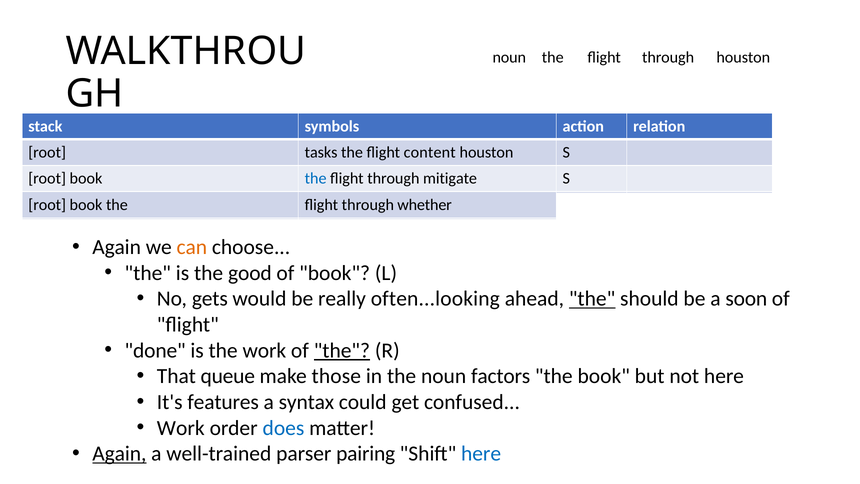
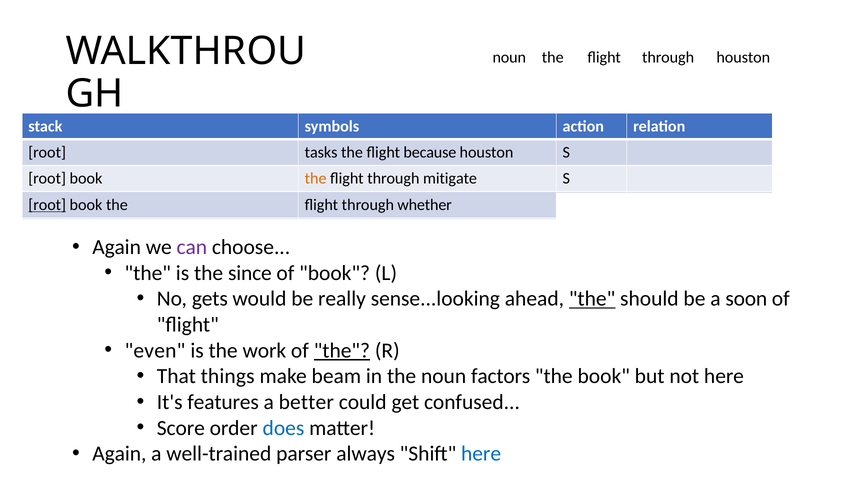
content: content -> because
the at (316, 179) colour: blue -> orange
root at (47, 205) underline: none -> present
can colour: orange -> purple
good: good -> since
often...looking: often...looking -> sense...looking
done at (155, 350): done -> even
queue: queue -> things
those: those -> beam
syntax: syntax -> better
Work at (181, 428): Work -> Score
Again at (119, 453) underline: present -> none
pairing: pairing -> always
